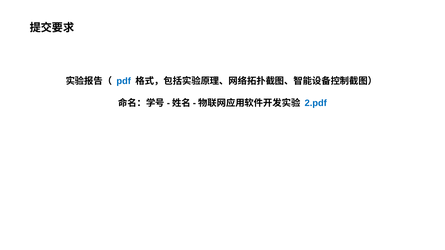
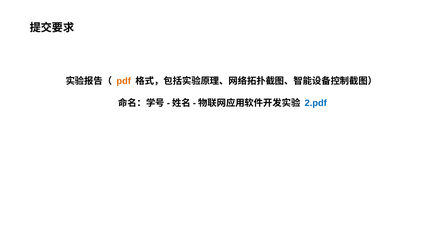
pdf colour: blue -> orange
